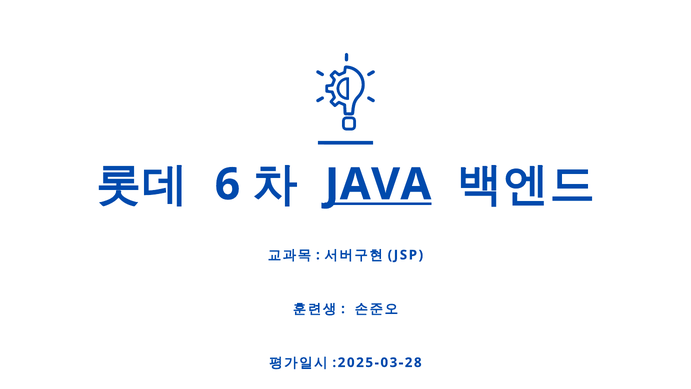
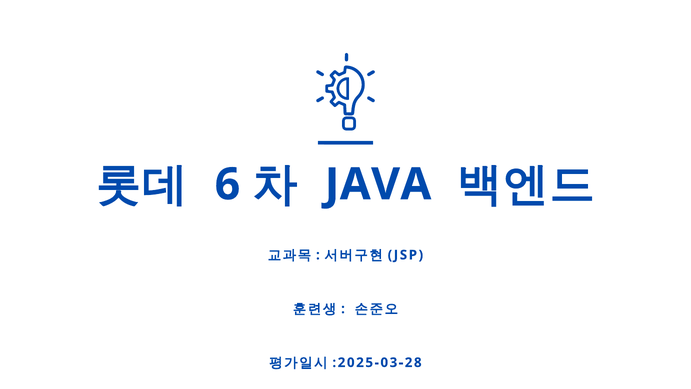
JAVA underline: present -> none
